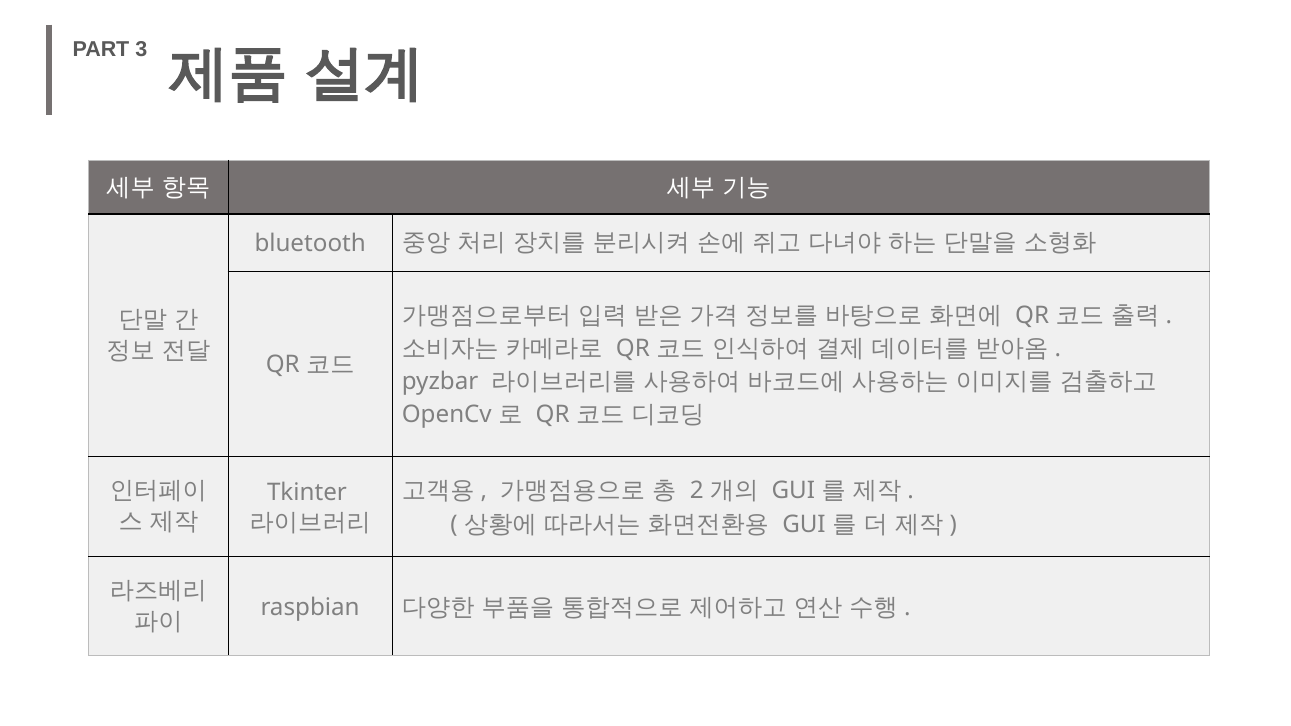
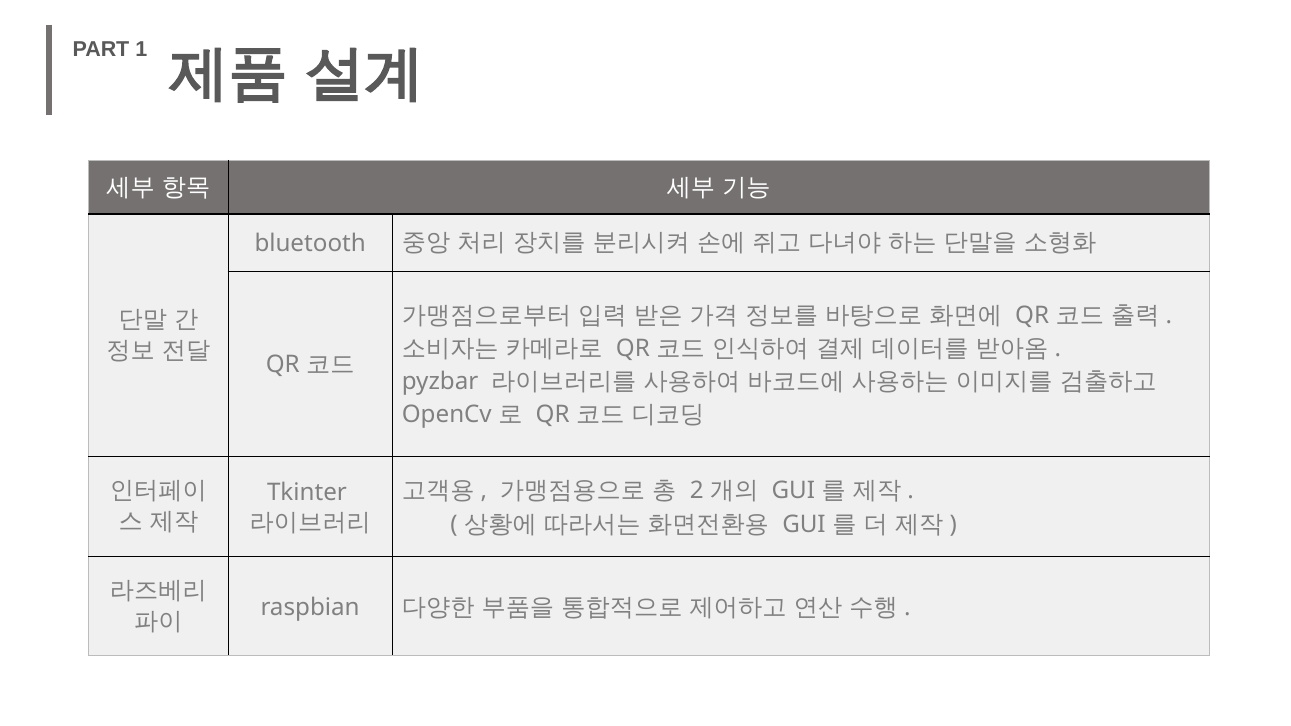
3: 3 -> 1
